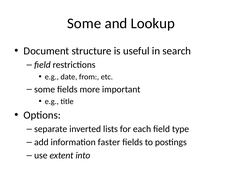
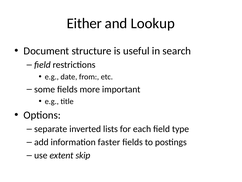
Some at (84, 23): Some -> Either
into: into -> skip
